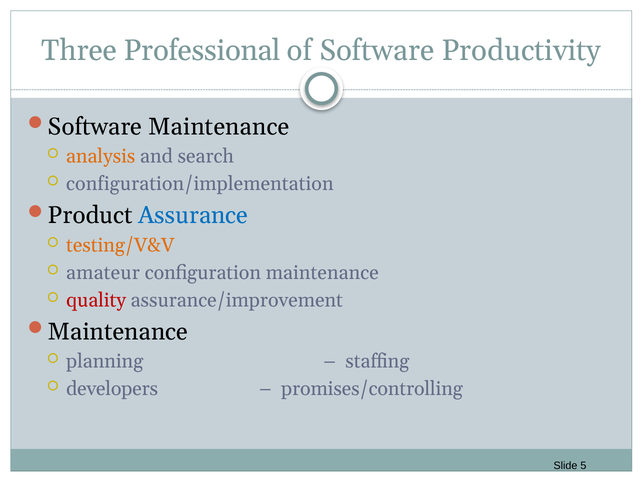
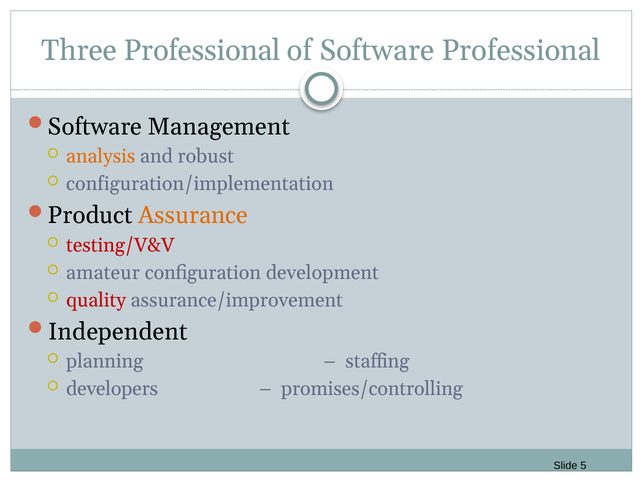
Software Productivity: Productivity -> Professional
Software Maintenance: Maintenance -> Management
search: search -> robust
Assurance colour: blue -> orange
testing/V&V colour: orange -> red
configuration maintenance: maintenance -> development
Maintenance at (118, 332): Maintenance -> Independent
